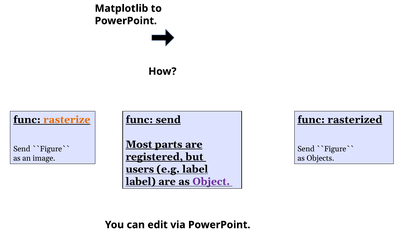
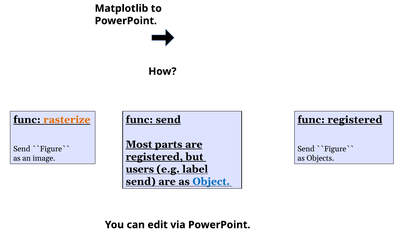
func rasterized: rasterized -> registered
label at (141, 181): label -> send
Object colour: purple -> blue
